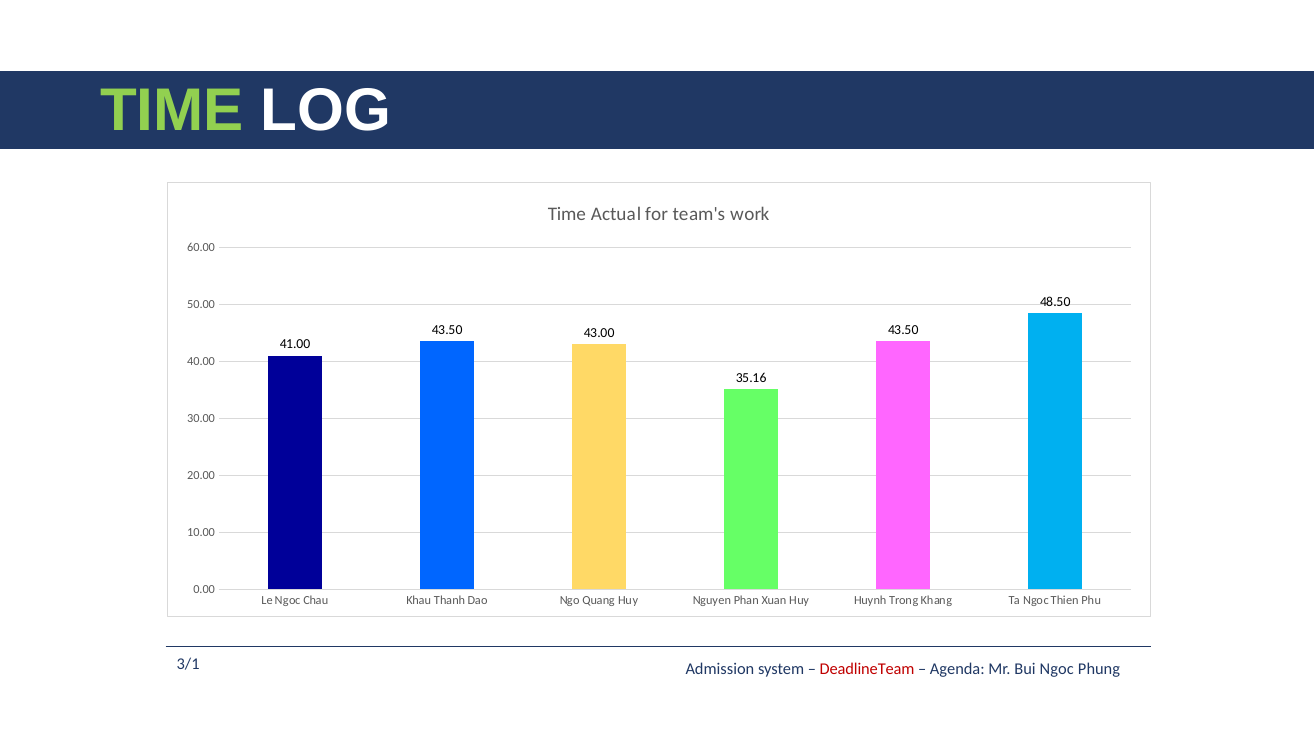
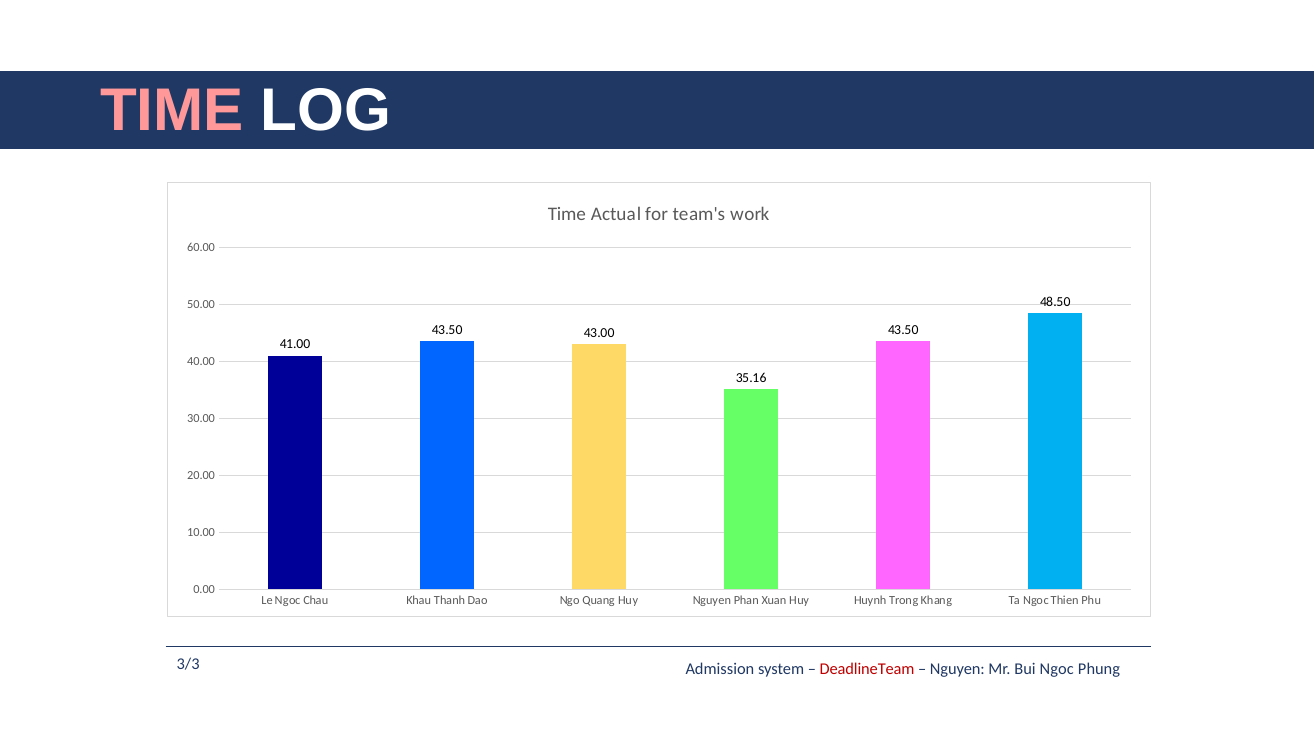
TIME at (172, 110) colour: light green -> pink
3/1: 3/1 -> 3/3
Agenda at (957, 669): Agenda -> Nguyen
